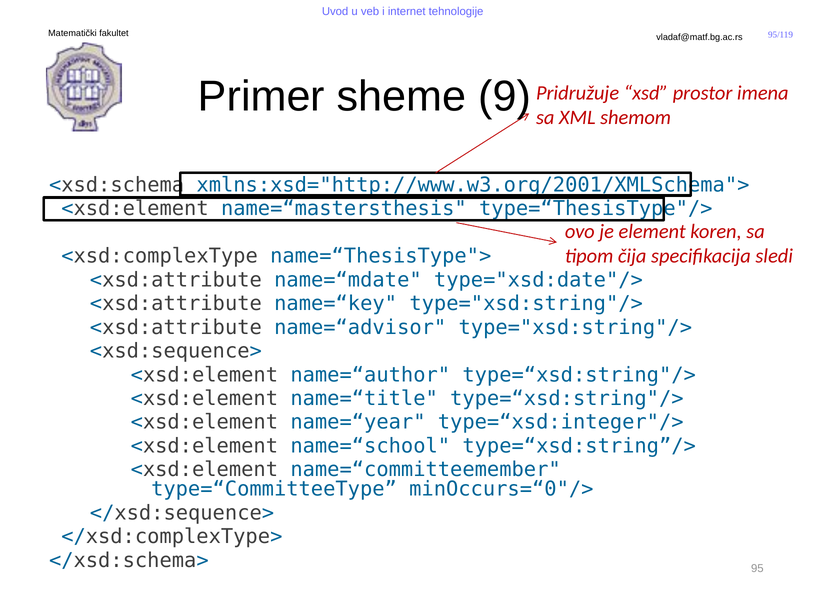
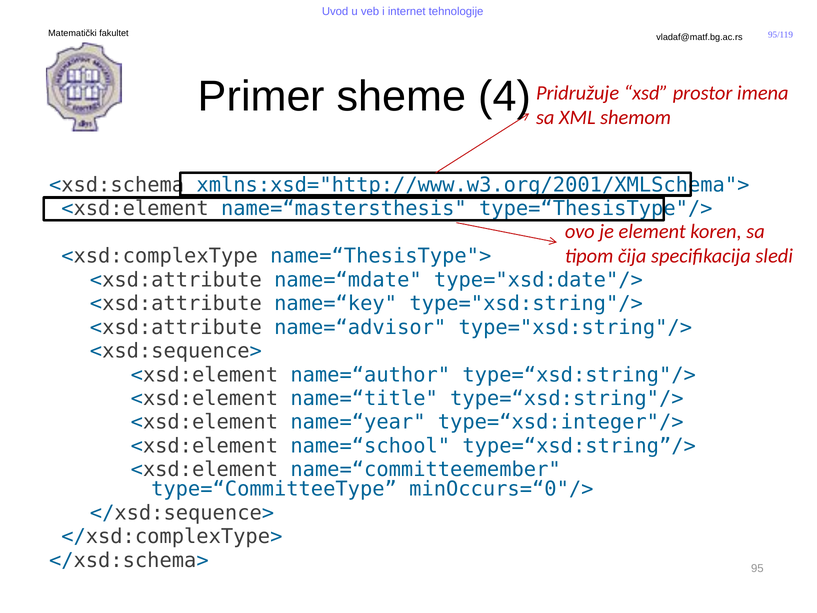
9: 9 -> 4
